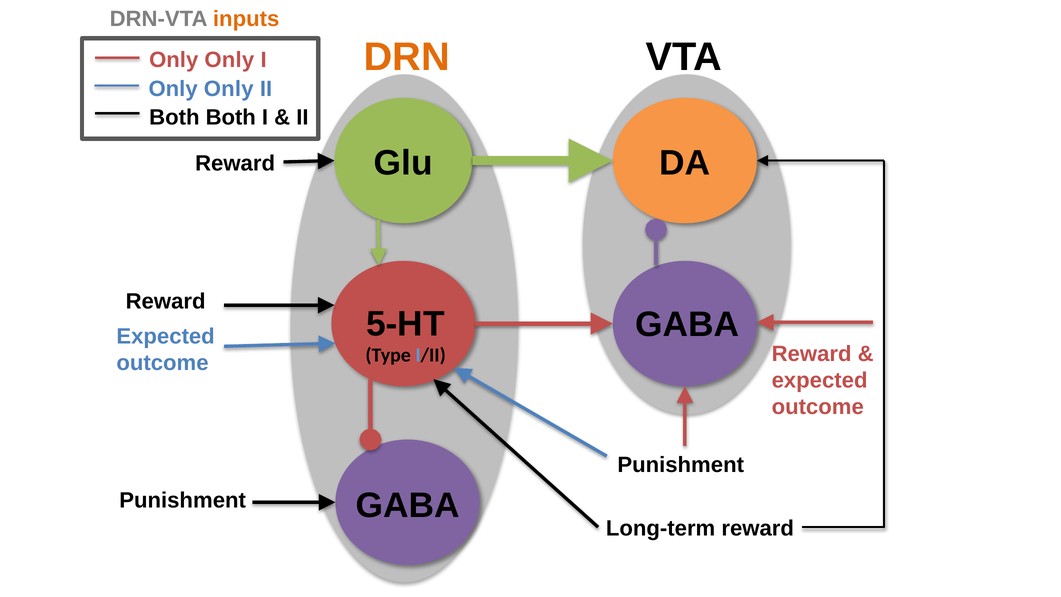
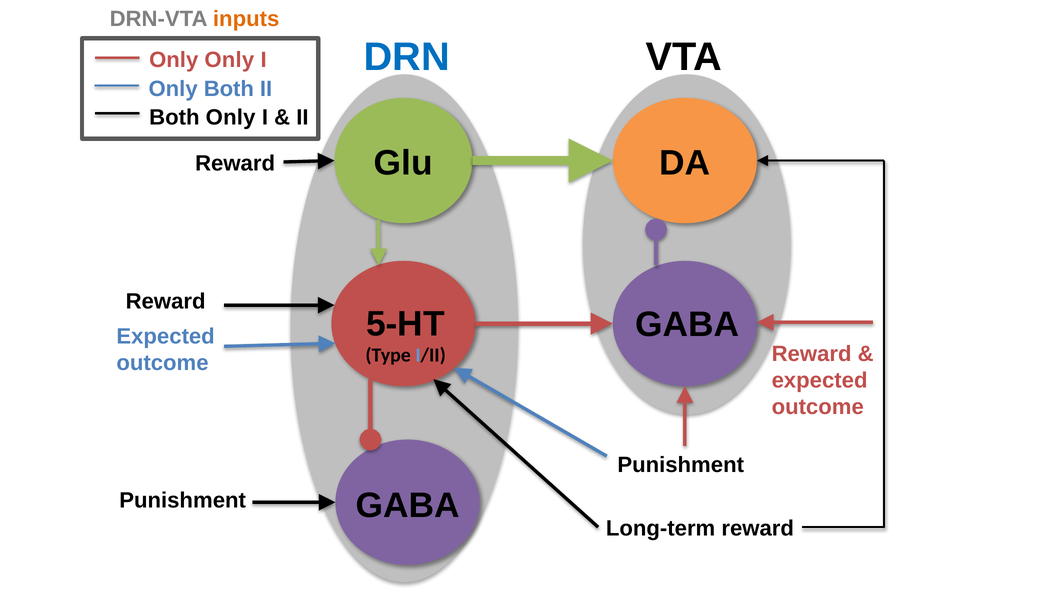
DRN colour: orange -> blue
Only at (229, 89): Only -> Both
Both Both: Both -> Only
